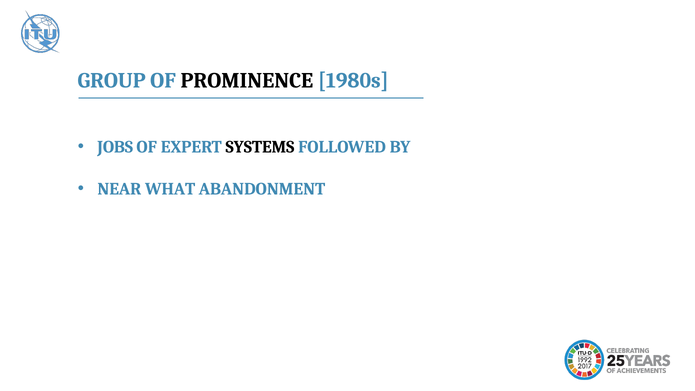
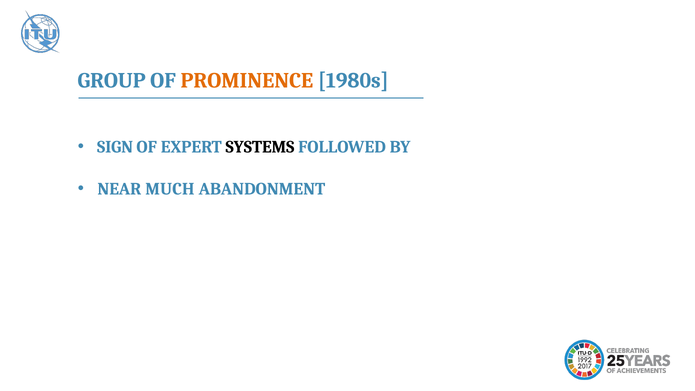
PROMINENCE colour: black -> orange
JOBS: JOBS -> SIGN
WHAT: WHAT -> MUCH
